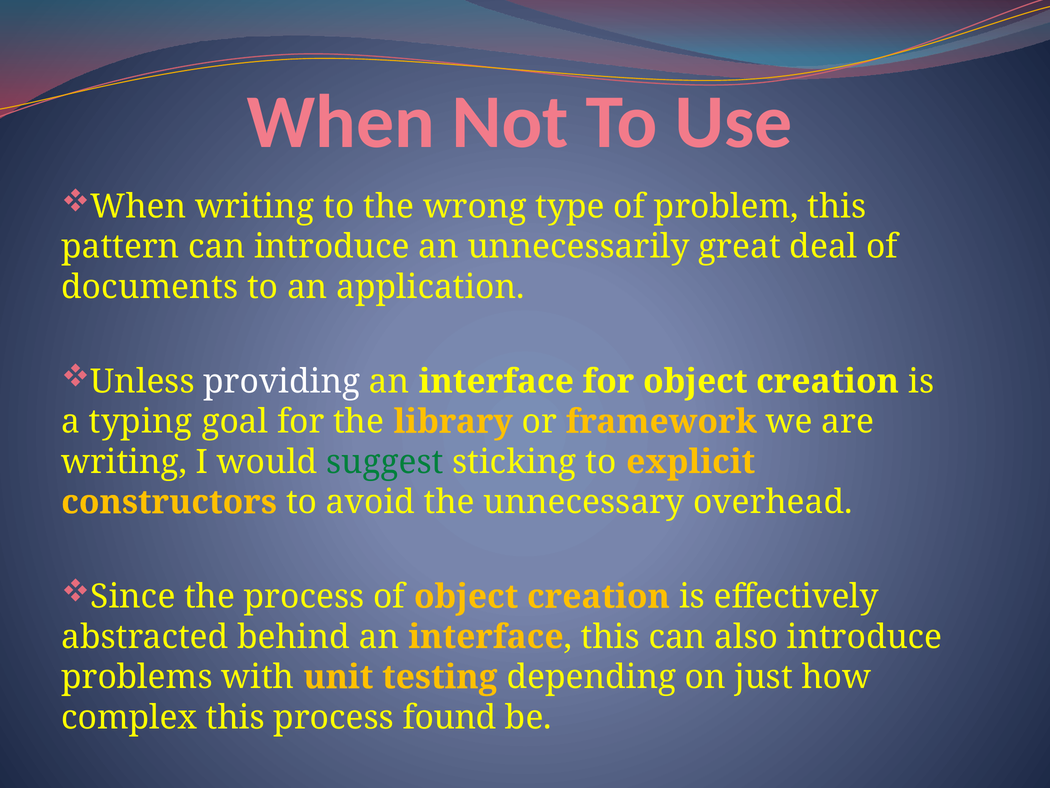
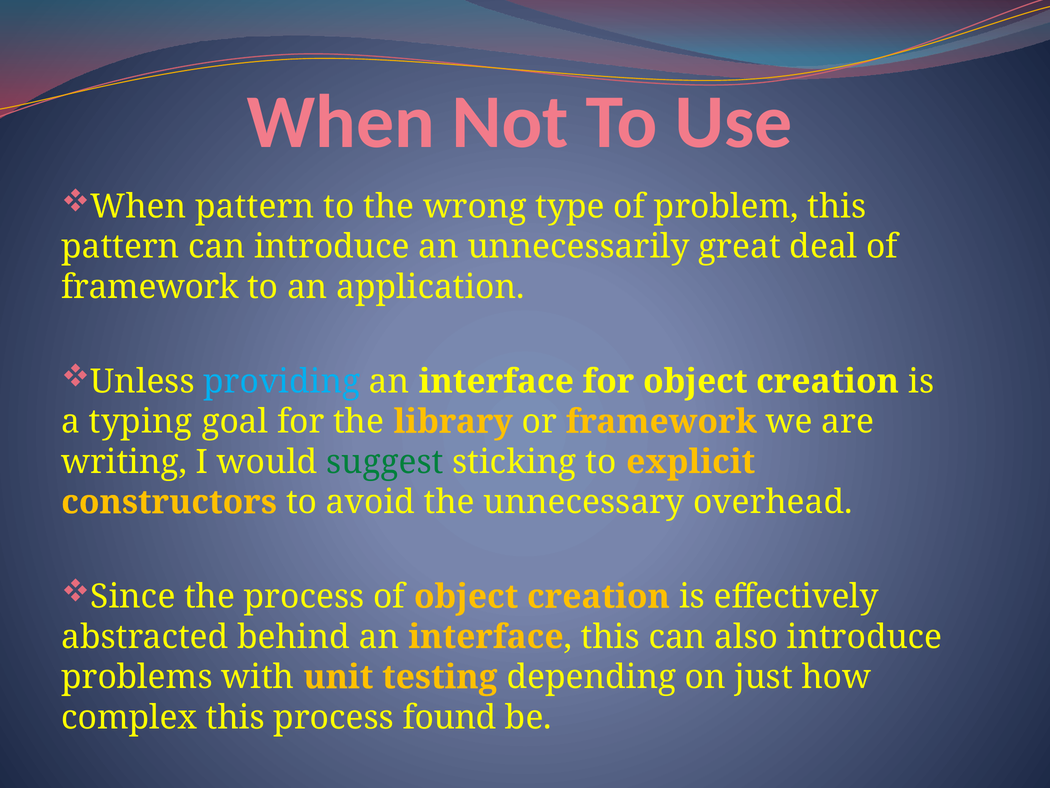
When writing: writing -> pattern
documents at (150, 287): documents -> framework
providing colour: white -> light blue
